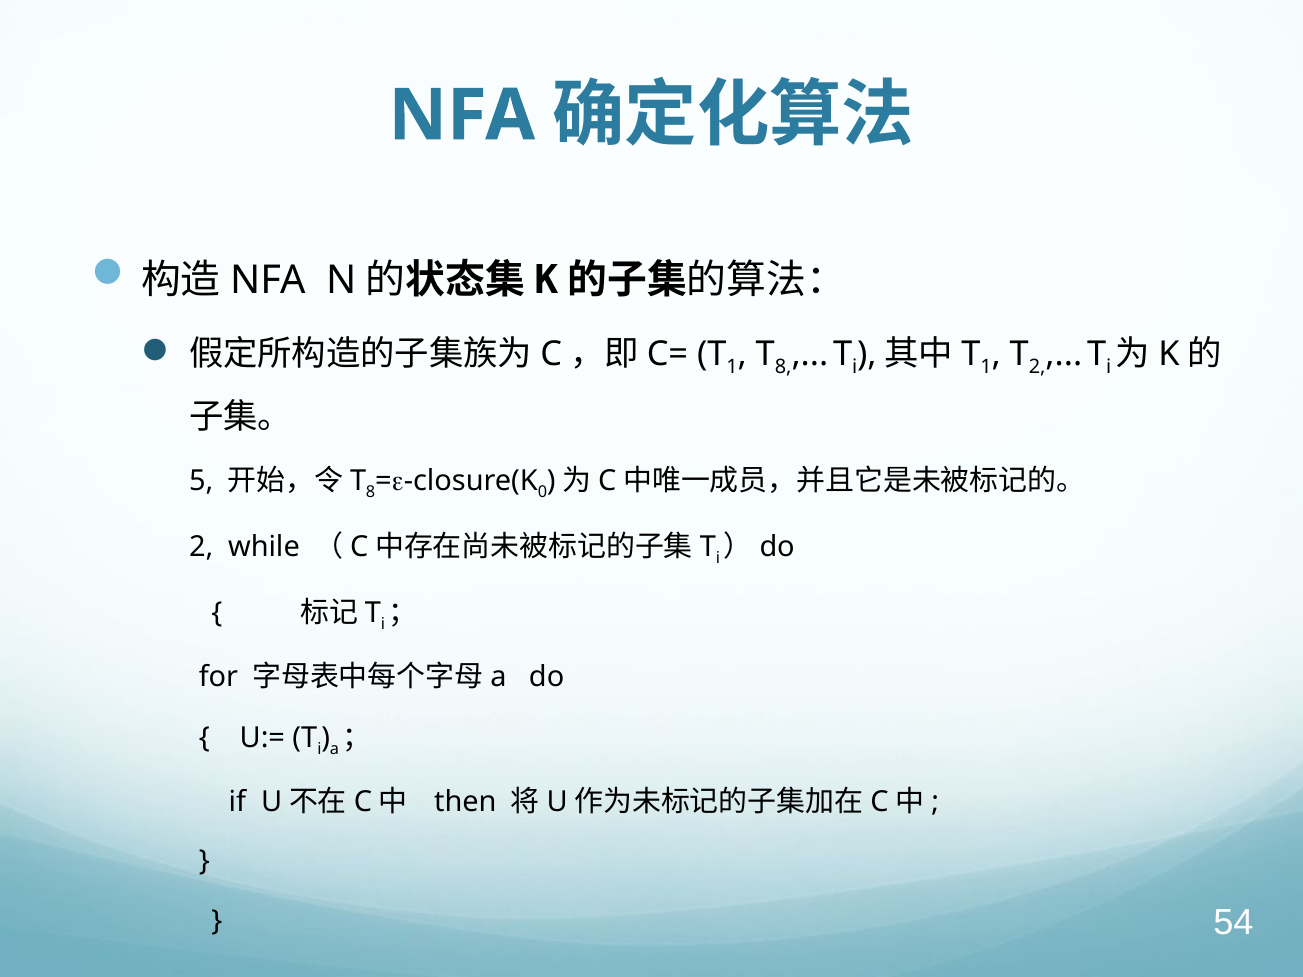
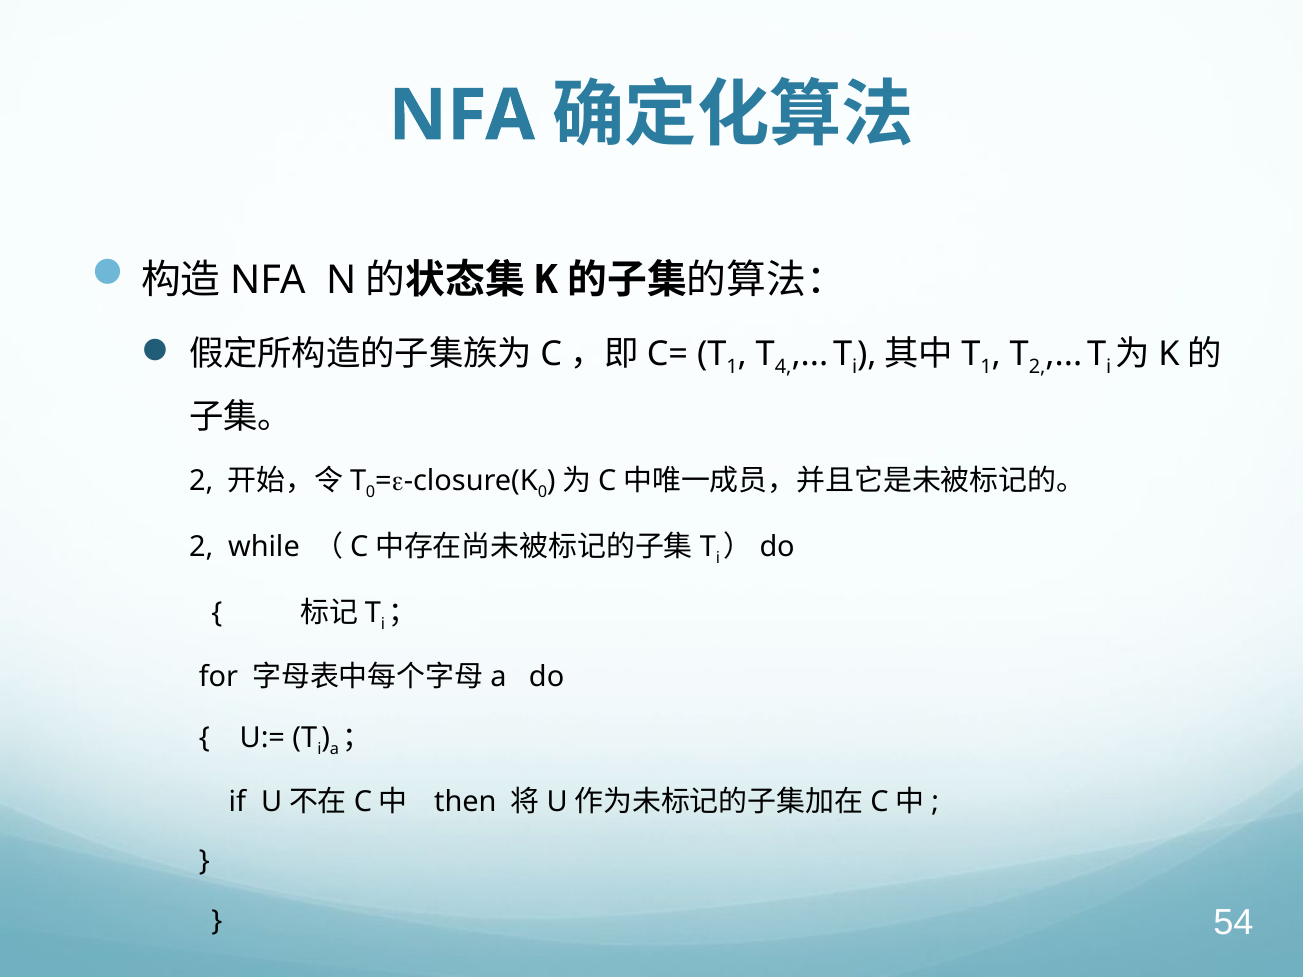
8 at (783, 367): 8 -> 4
5 at (201, 481): 5 -> 2
8 at (371, 493): 8 -> 0
